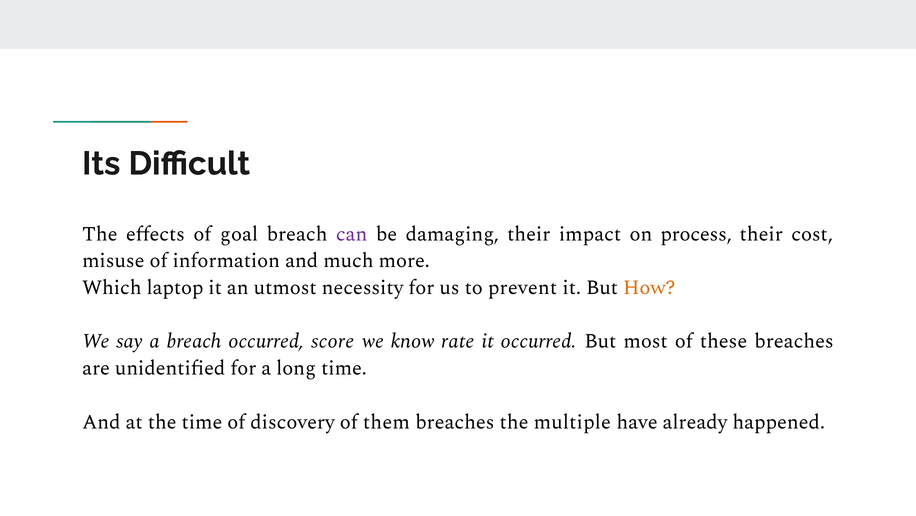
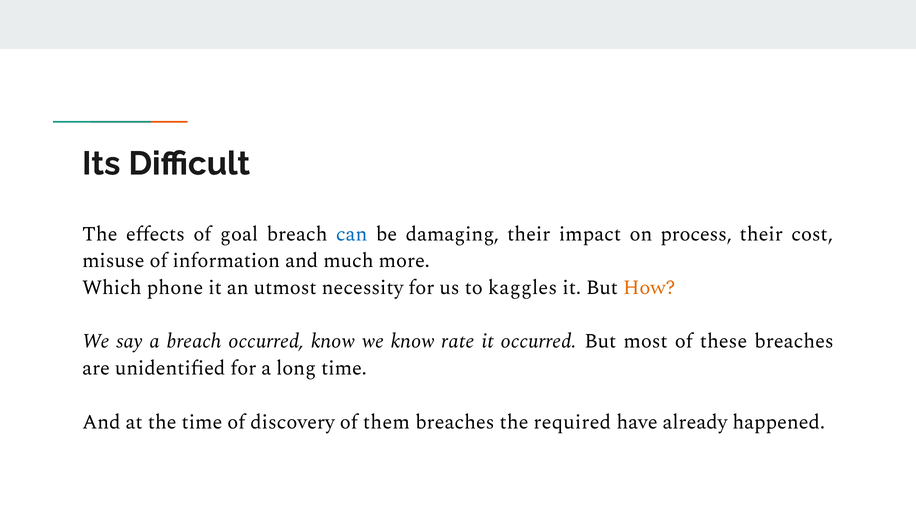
can colour: purple -> blue
laptop: laptop -> phone
prevent: prevent -> kaggles
occurred score: score -> know
multiple: multiple -> required
